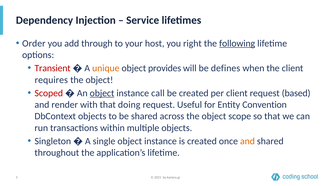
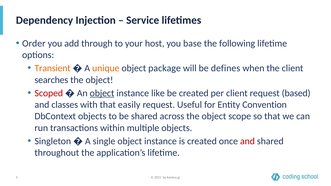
right: right -> base
following underline: present -> none
Transient colour: red -> orange
provides: provides -> package
requires: requires -> searches
call: call -> like
render: render -> classes
doing: doing -> easily
and at (247, 141) colour: orange -> red
